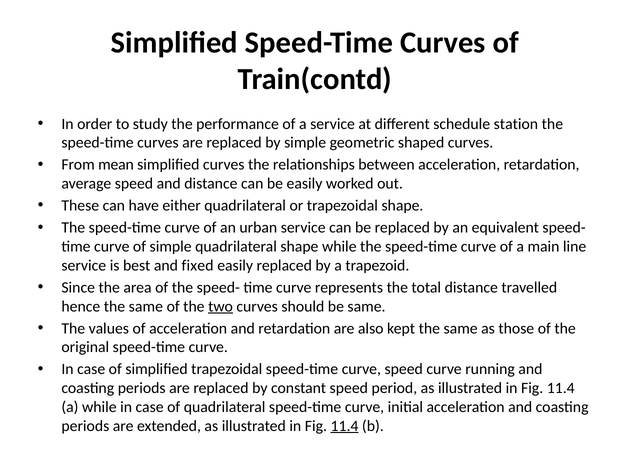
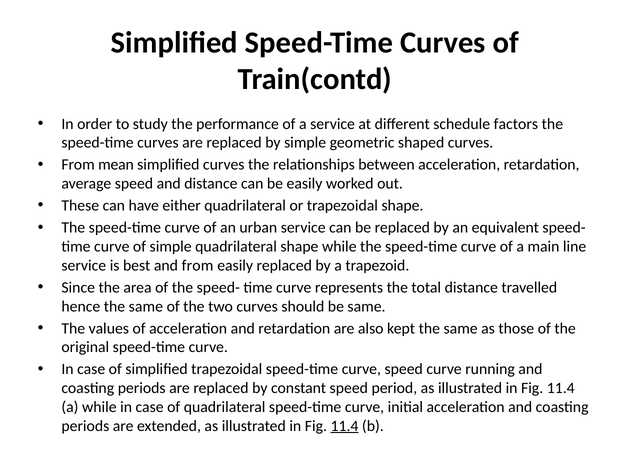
station: station -> factors
and fixed: fixed -> from
two underline: present -> none
